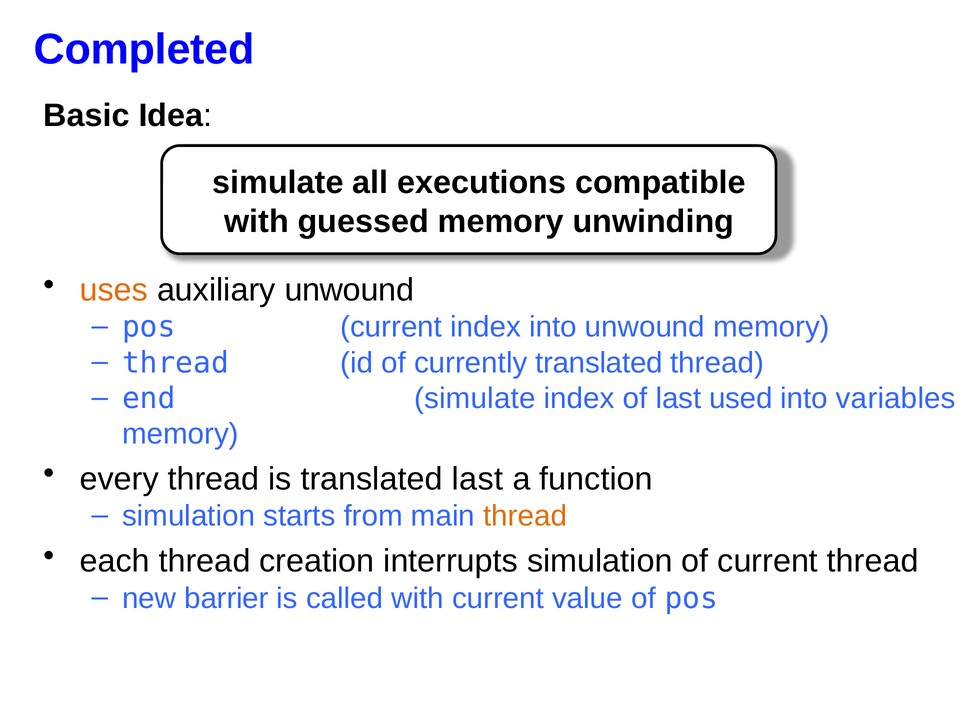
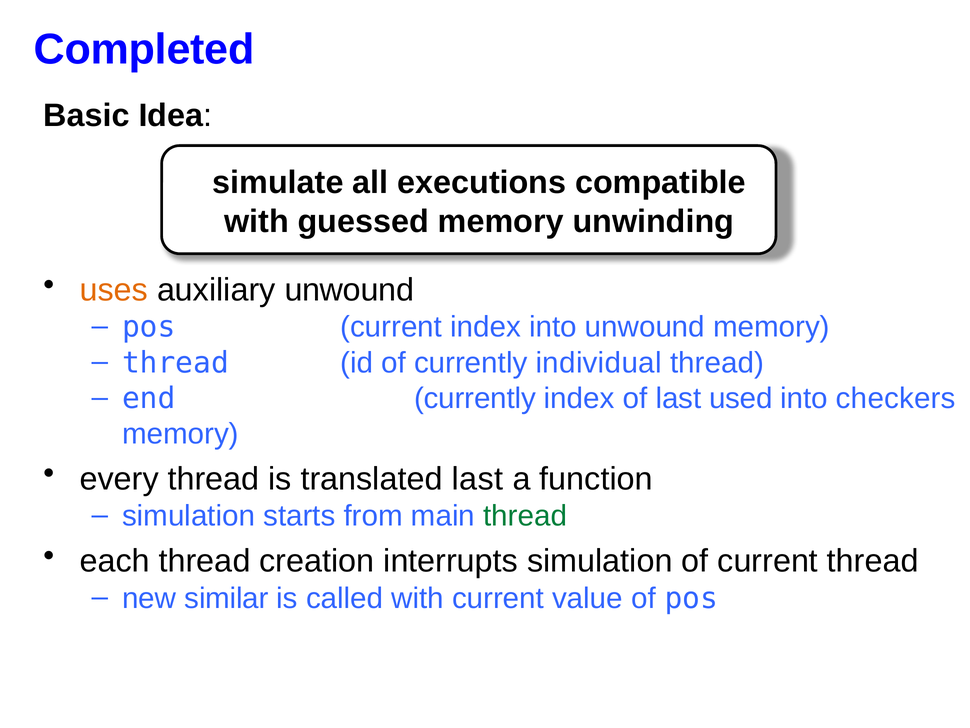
currently translated: translated -> individual
end simulate: simulate -> currently
variables: variables -> checkers
thread at (525, 516) colour: orange -> green
barrier: barrier -> similar
